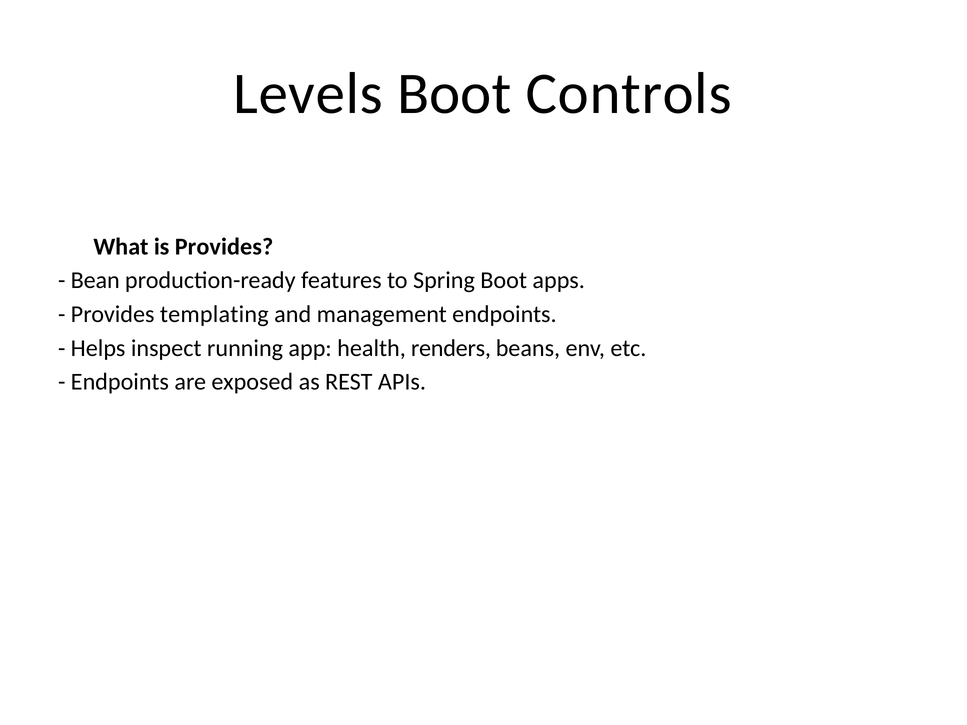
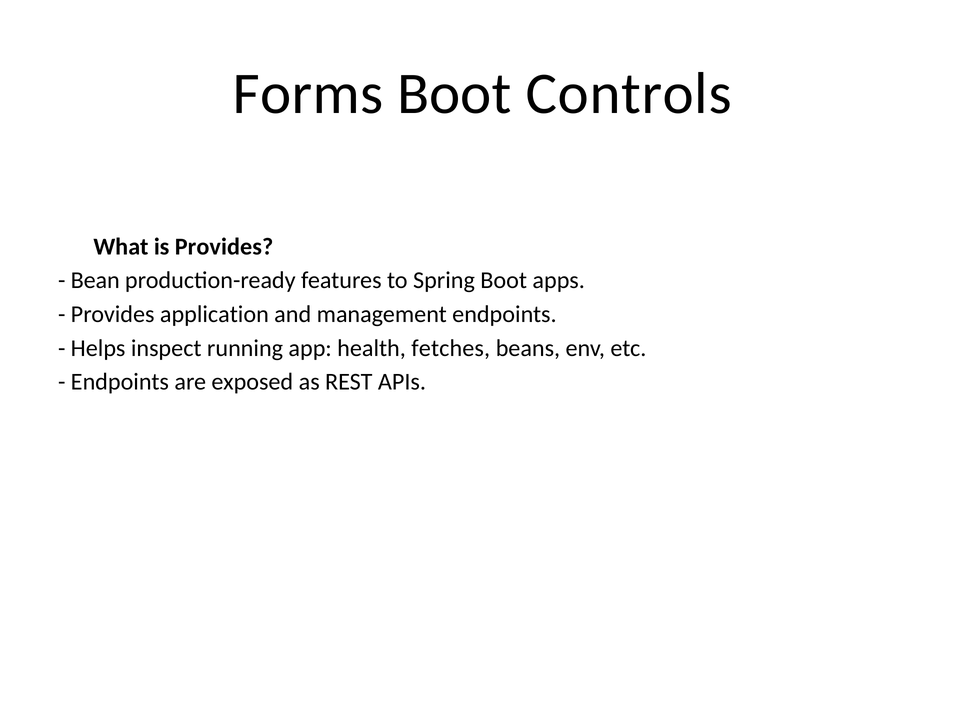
Levels: Levels -> Forms
templating: templating -> application
renders: renders -> fetches
